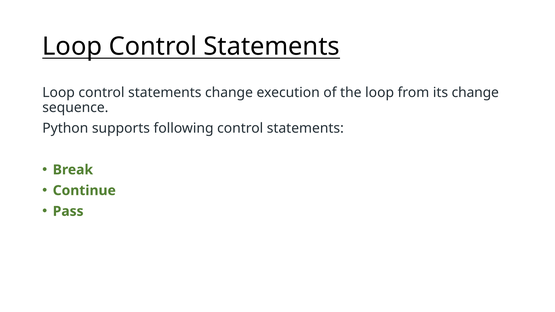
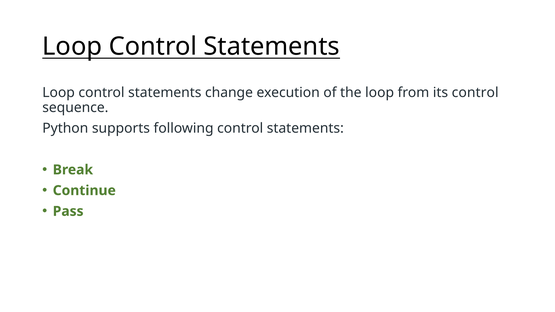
its change: change -> control
